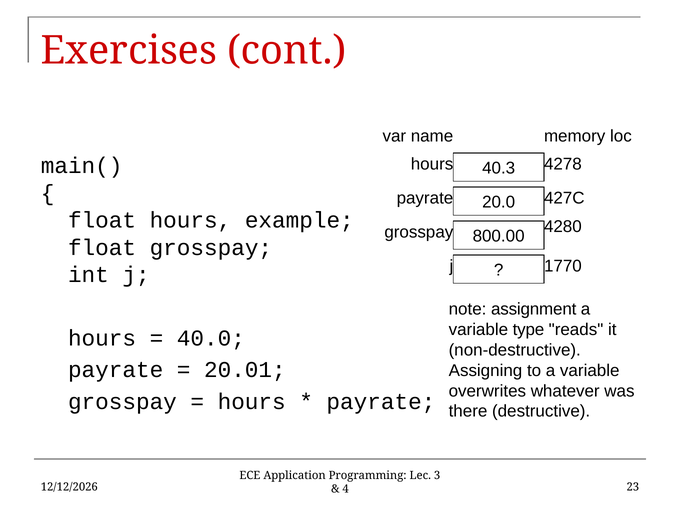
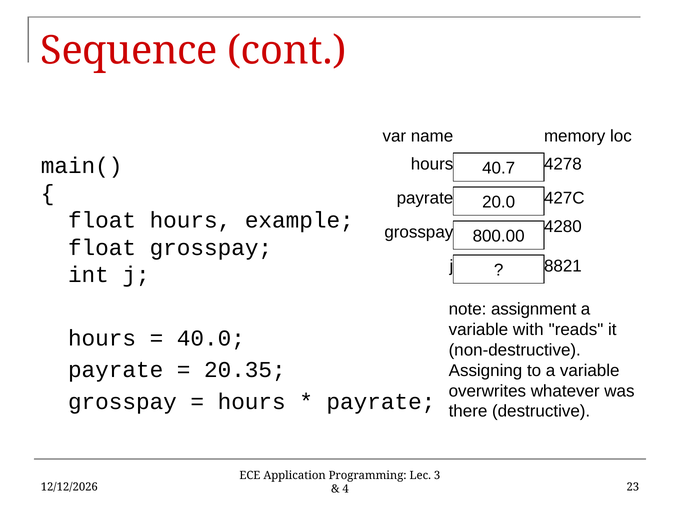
Exercises: Exercises -> Sequence
40.3: 40.3 -> 40.7
1770: 1770 -> 8821
type: type -> with
20.01: 20.01 -> 20.35
